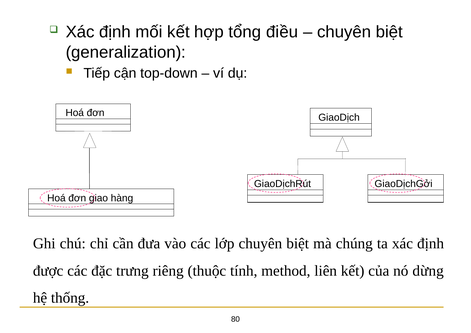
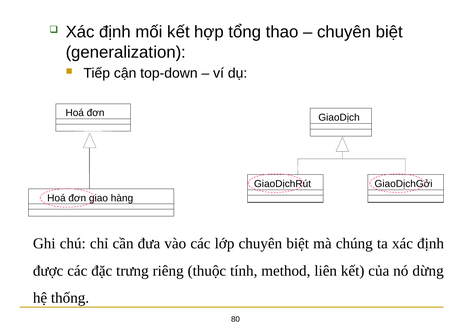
điều: điều -> thao
